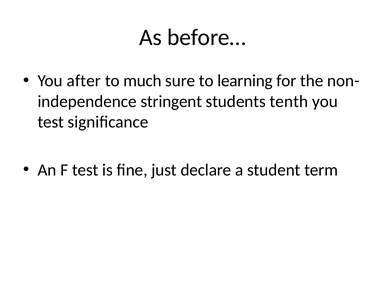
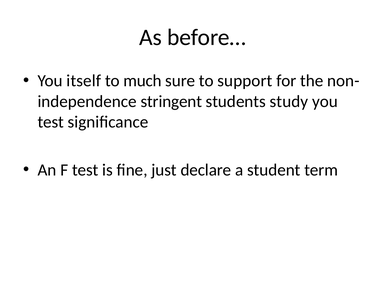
after: after -> itself
learning: learning -> support
tenth: tenth -> study
